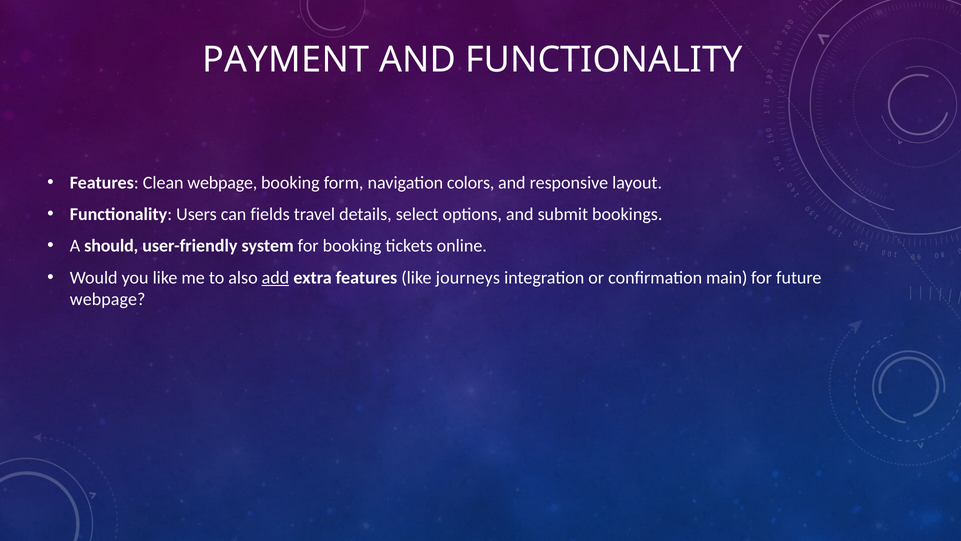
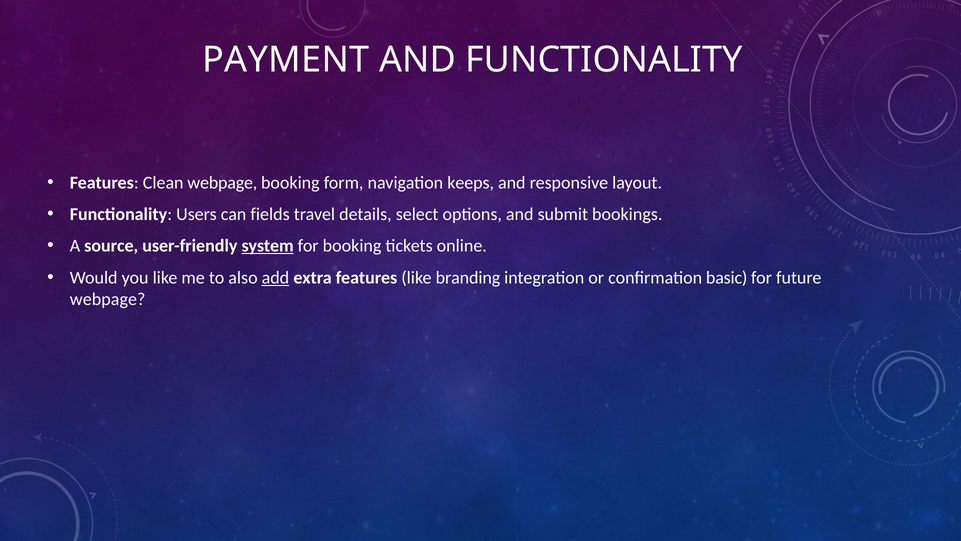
colors: colors -> keeps
should: should -> source
system underline: none -> present
journeys: journeys -> branding
main: main -> basic
